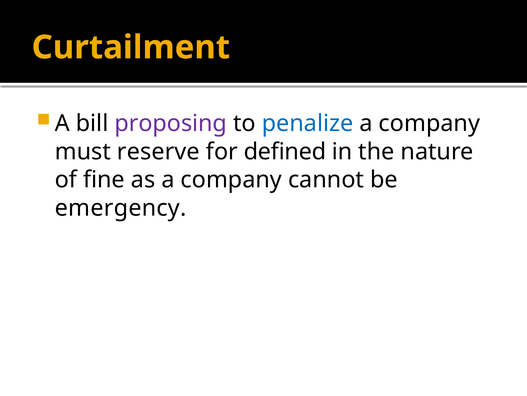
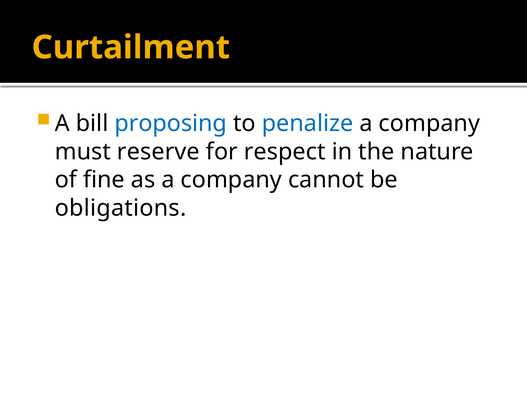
proposing colour: purple -> blue
defined: defined -> respect
emergency: emergency -> obligations
